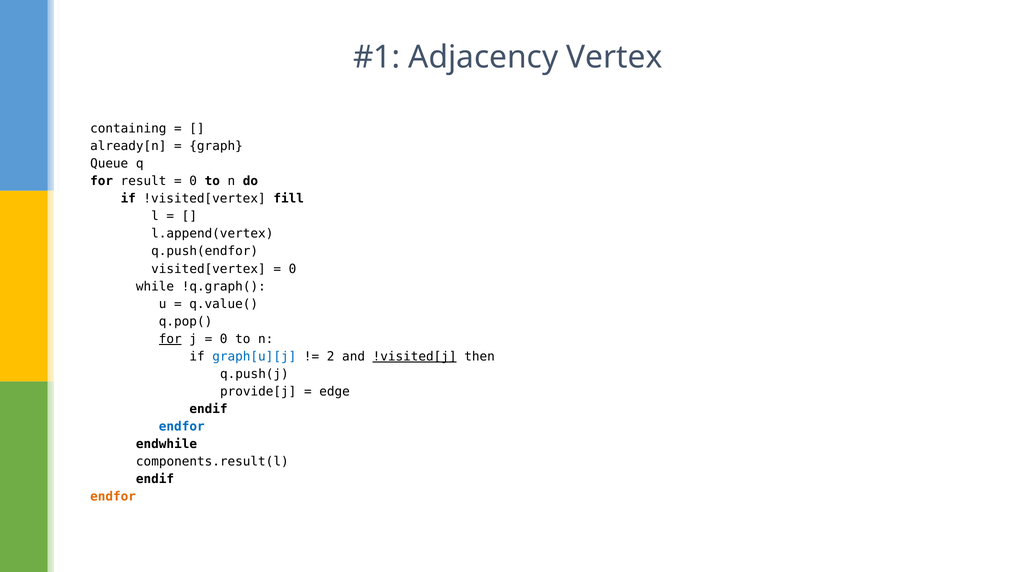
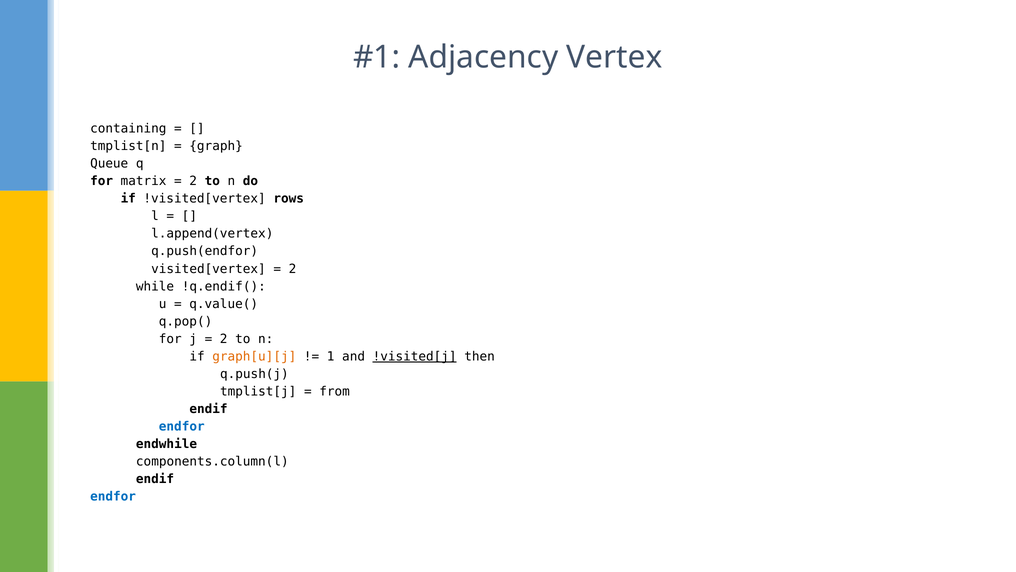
already[n: already[n -> tmplist[n
result: result -> matrix
0 at (193, 181): 0 -> 2
fill: fill -> rows
0 at (292, 269): 0 -> 2
!q.graph(: !q.graph( -> !q.endif(
for at (170, 339) underline: present -> none
0 at (224, 339): 0 -> 2
graph[u][j colour: blue -> orange
2: 2 -> 1
provide[j: provide[j -> tmplist[j
edge: edge -> from
components.result(l: components.result(l -> components.column(l
endfor at (113, 496) colour: orange -> blue
